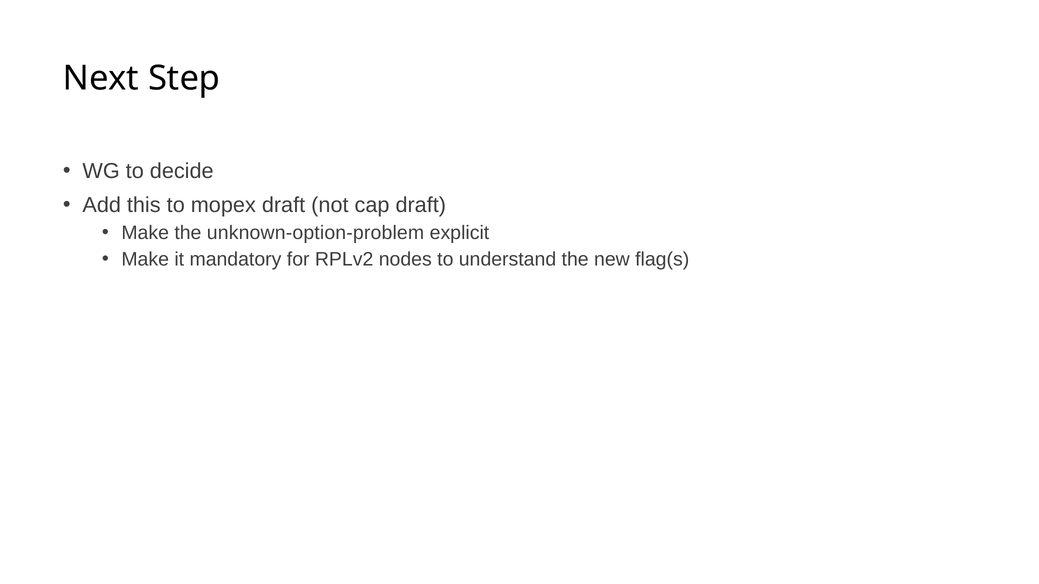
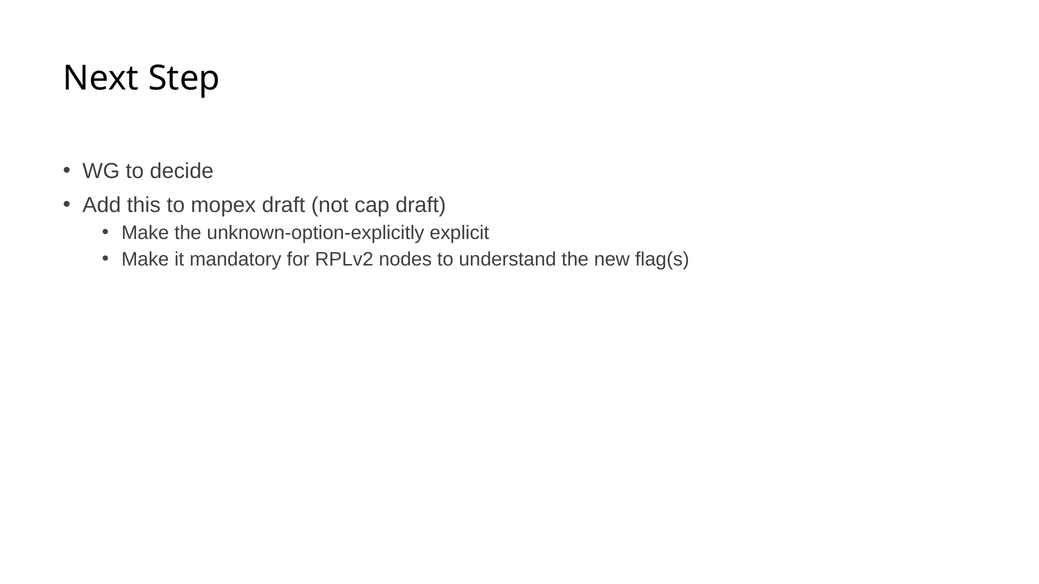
unknown-option-problem: unknown-option-problem -> unknown-option-explicitly
